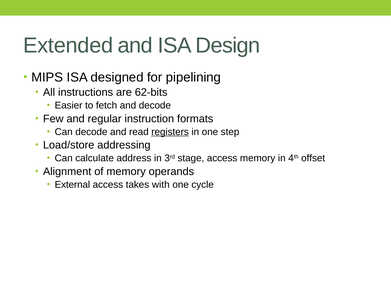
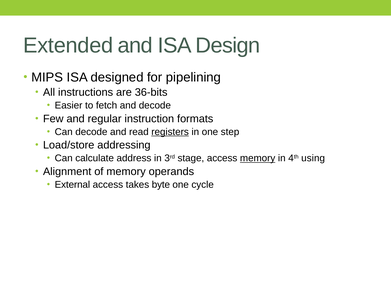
62-bits: 62-bits -> 36-bits
memory at (258, 158) underline: none -> present
offset: offset -> using
with: with -> byte
